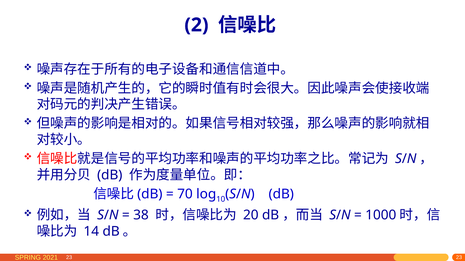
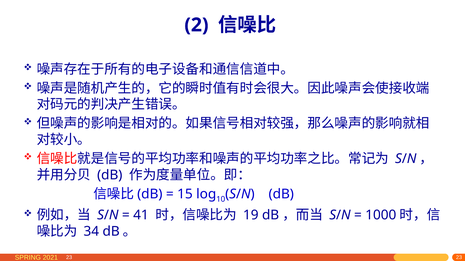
70: 70 -> 15
38: 38 -> 41
20: 20 -> 19
14: 14 -> 34
